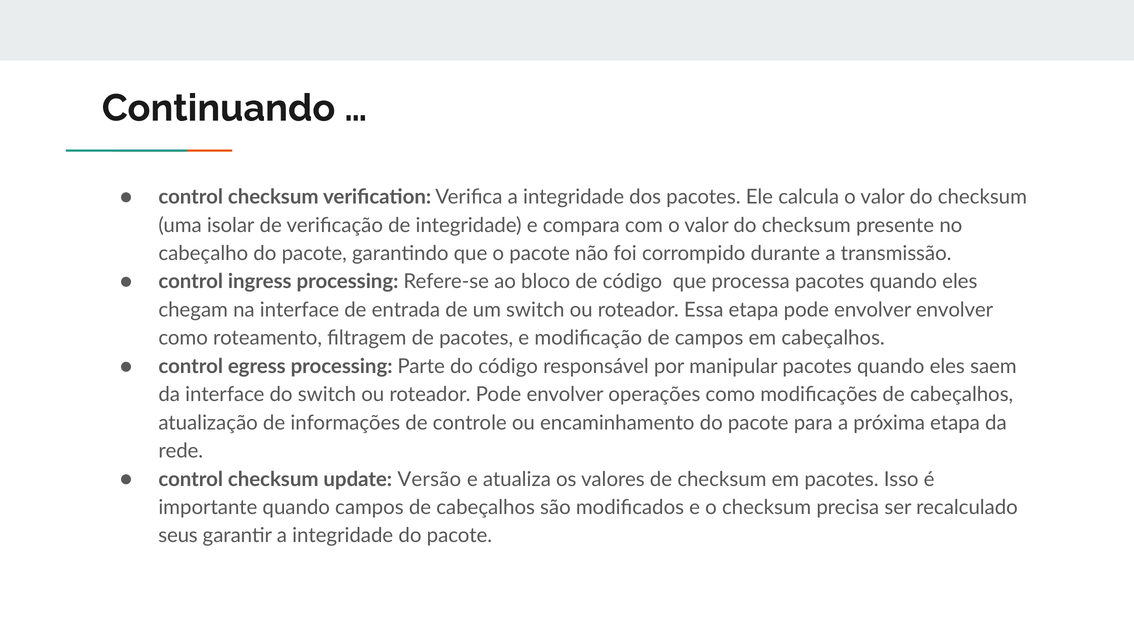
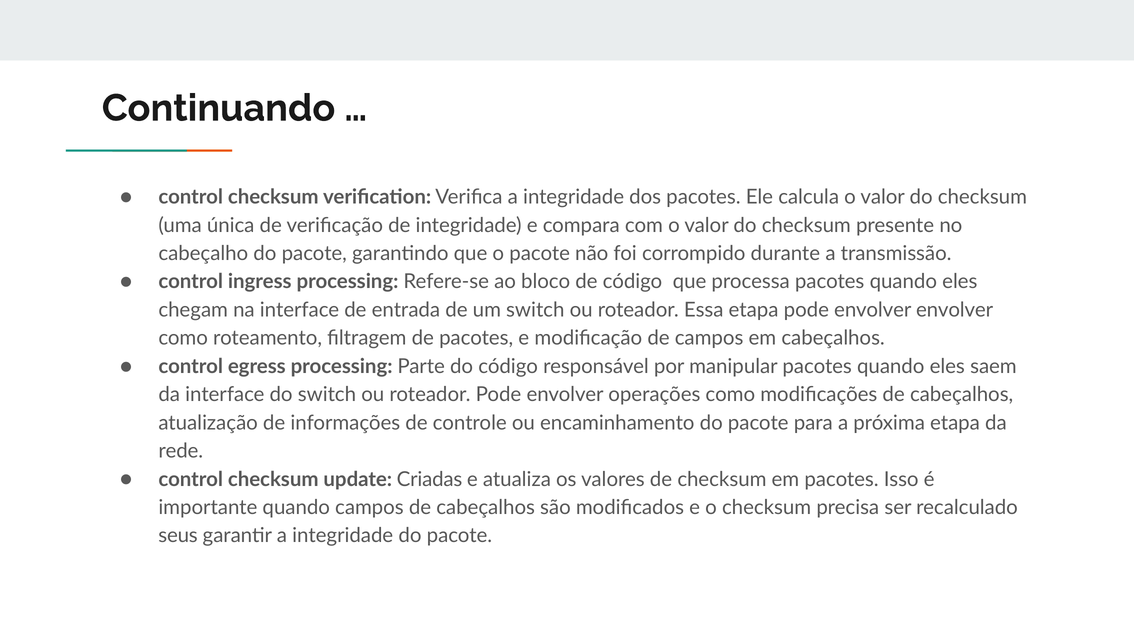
isolar: isolar -> única
Versão: Versão -> Criadas
